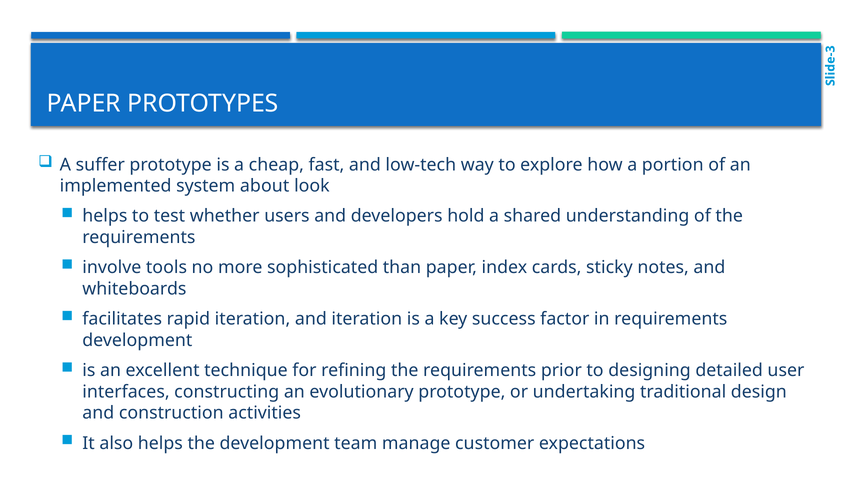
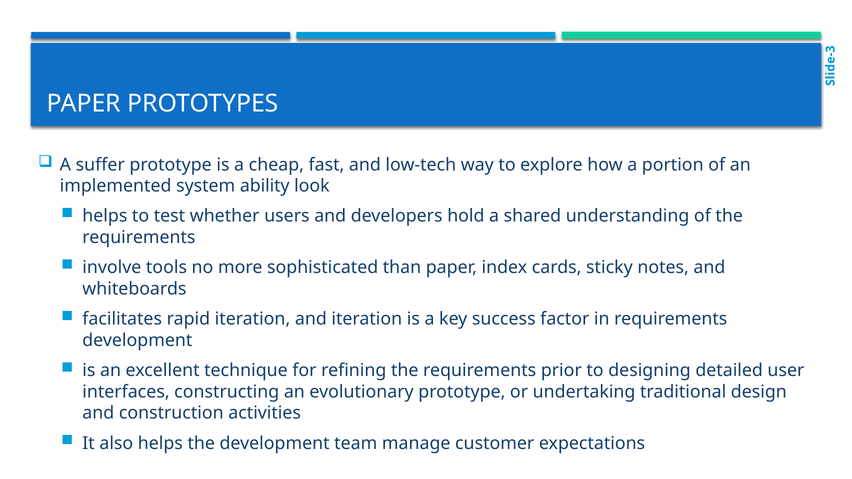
about: about -> ability
